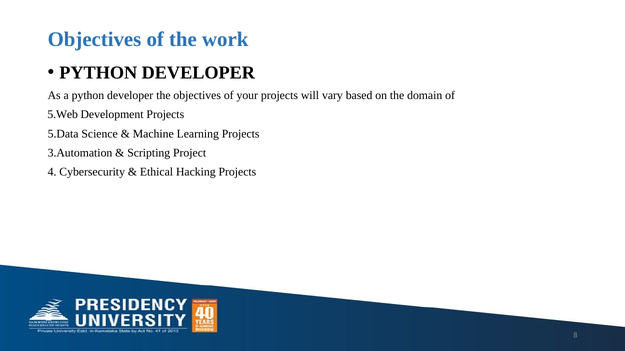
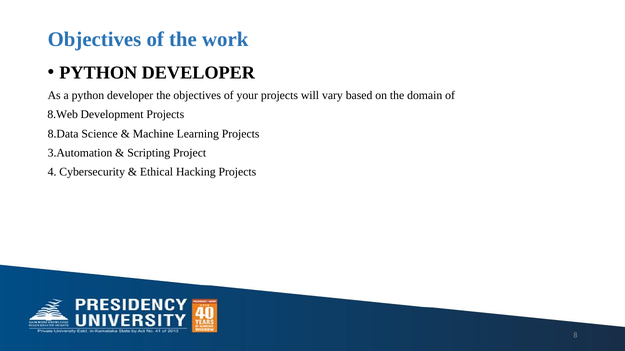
5.Web: 5.Web -> 8.Web
5.Data: 5.Data -> 8.Data
